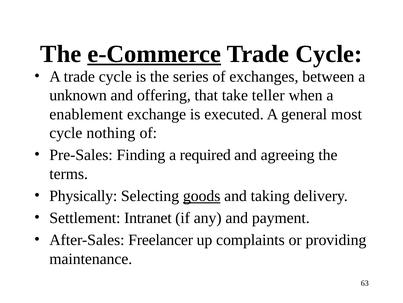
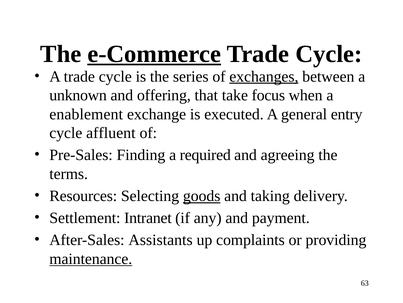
exchanges underline: none -> present
teller: teller -> focus
most: most -> entry
nothing: nothing -> affluent
Physically: Physically -> Resources
Freelancer: Freelancer -> Assistants
maintenance underline: none -> present
